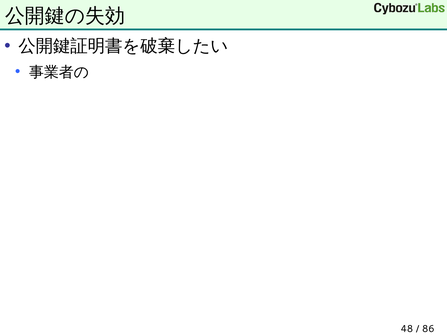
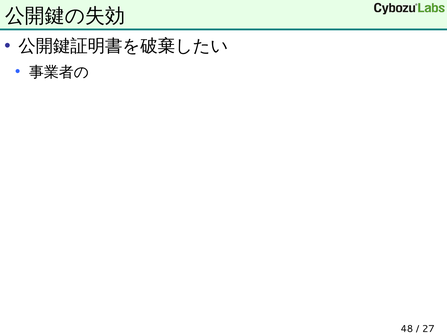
86: 86 -> 27
